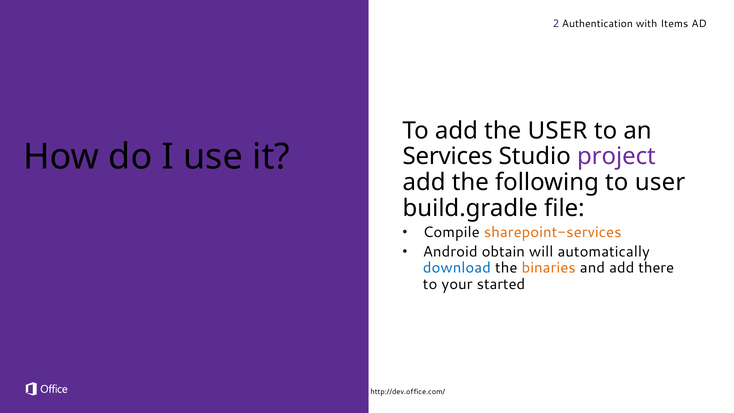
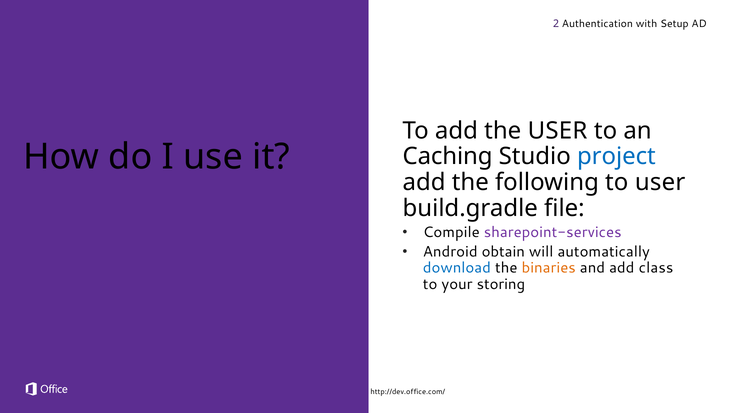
Items: Items -> Setup
Services: Services -> Caching
project colour: purple -> blue
sharepoint-services colour: orange -> purple
there: there -> class
started: started -> storing
